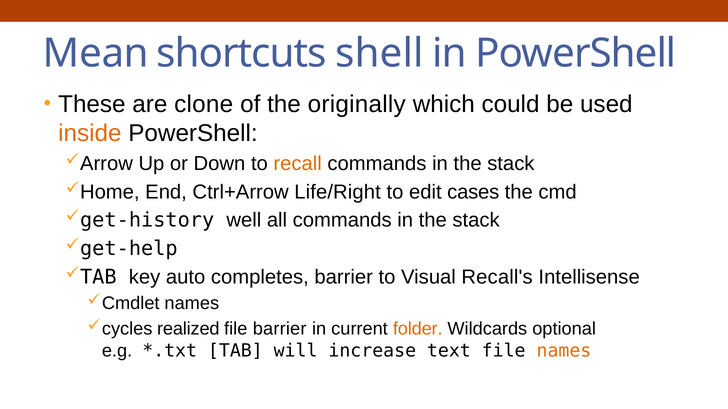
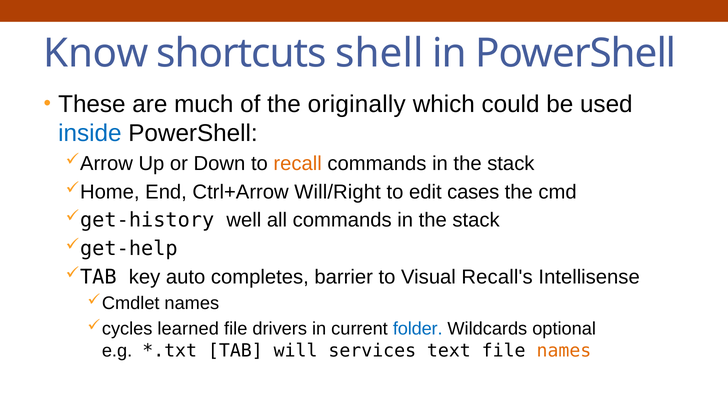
Mean: Mean -> Know
clone: clone -> much
inside colour: orange -> blue
Life/Right: Life/Right -> Will/Right
realized: realized -> learned
file barrier: barrier -> drivers
folder colour: orange -> blue
increase: increase -> services
